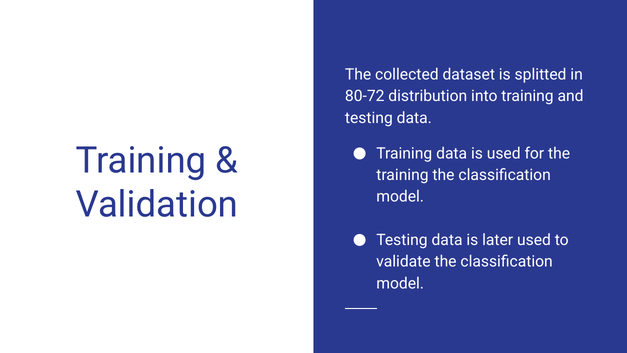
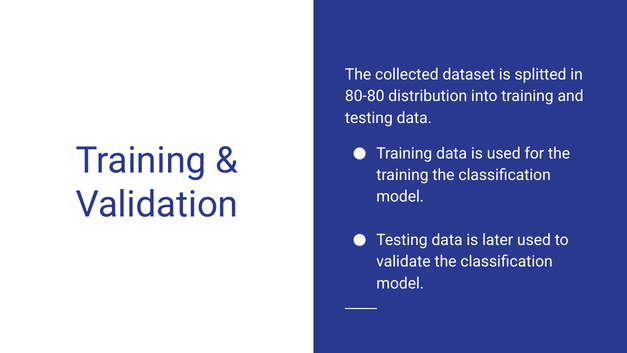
80-72: 80-72 -> 80-80
